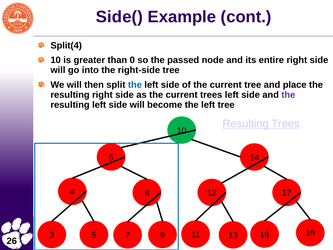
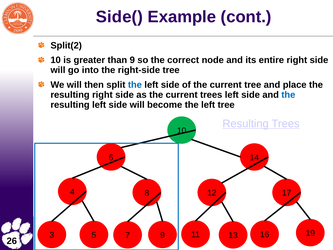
Split(4: Split(4 -> Split(2
than 0: 0 -> 9
passed: passed -> correct
the at (288, 95) colour: purple -> blue
